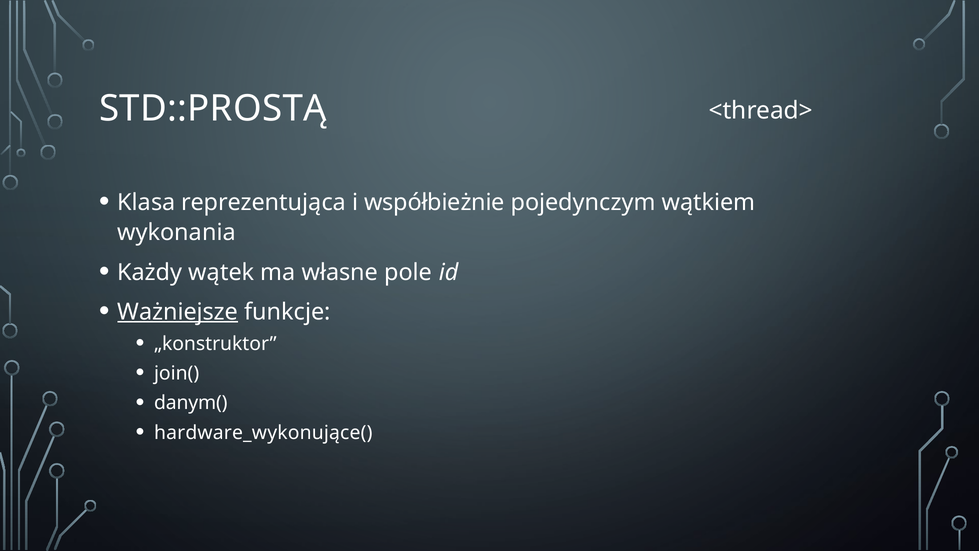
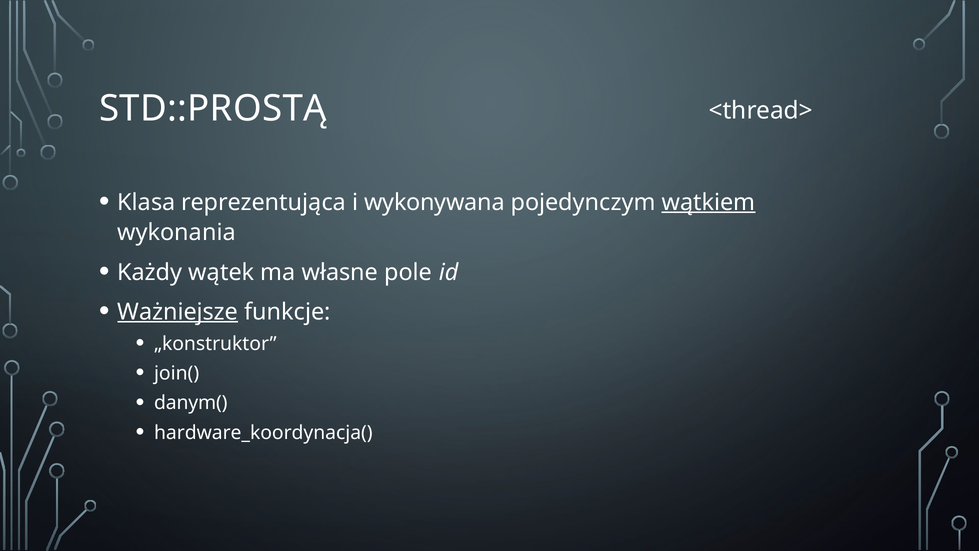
współbieżnie: współbieżnie -> wykonywana
wątkiem underline: none -> present
hardware_wykonujące(: hardware_wykonujące( -> hardware_koordynacja(
